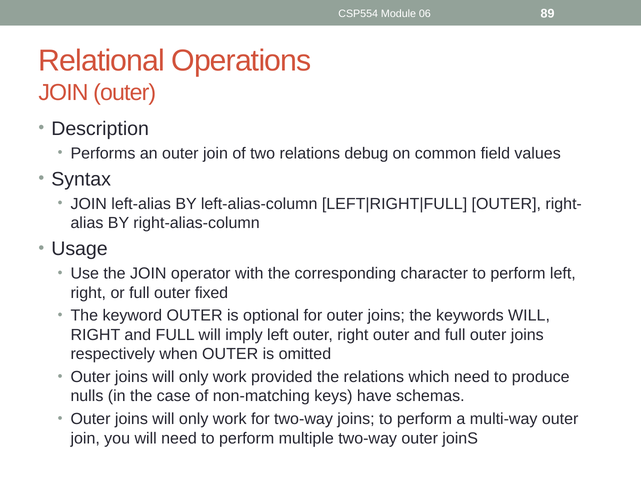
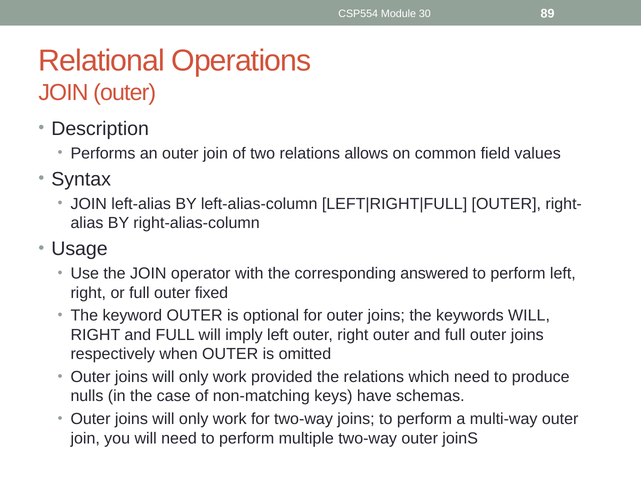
06: 06 -> 30
debug: debug -> allows
character: character -> answered
